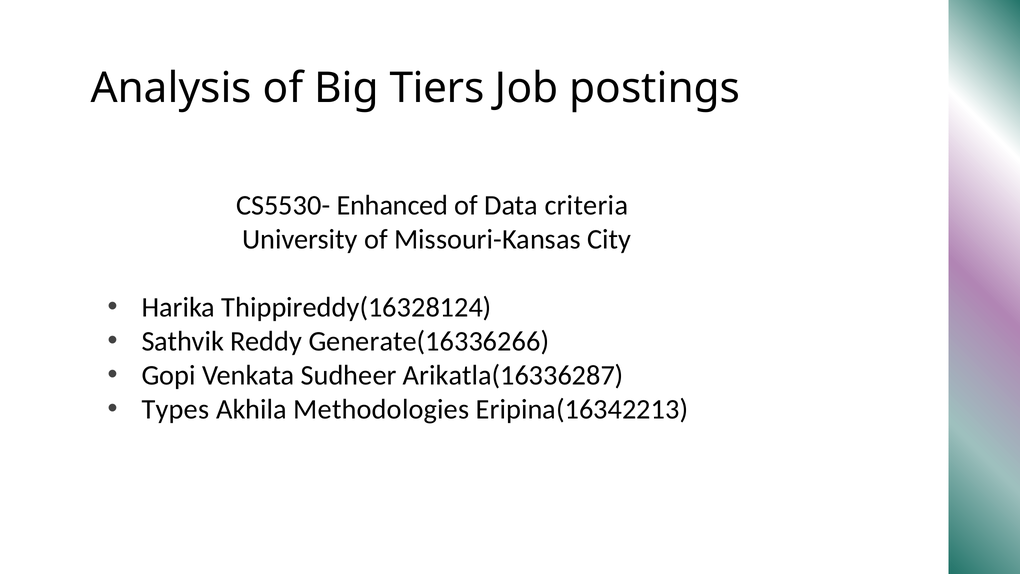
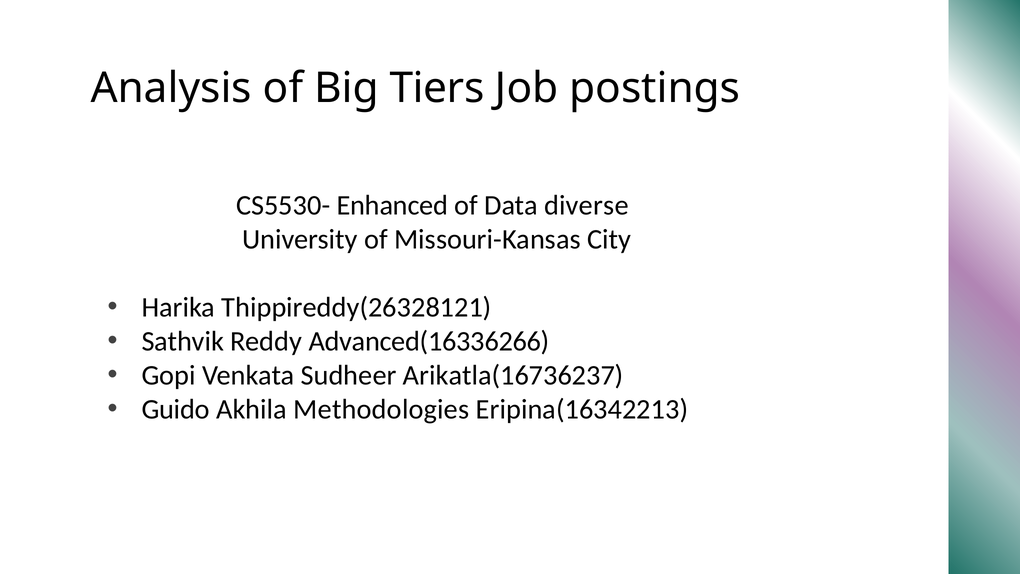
criteria: criteria -> diverse
Thippireddy(16328124: Thippireddy(16328124 -> Thippireddy(26328121
Generate(16336266: Generate(16336266 -> Advanced(16336266
Arikatla(16336287: Arikatla(16336287 -> Arikatla(16736237
Types: Types -> Guido
